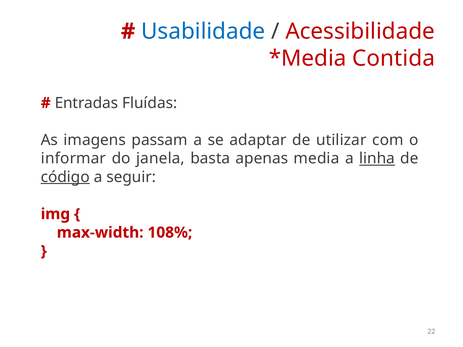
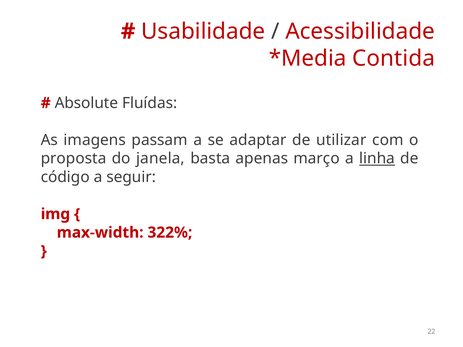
Usabilidade colour: blue -> red
Entradas: Entradas -> Absolute
informar: informar -> proposta
media: media -> março
código underline: present -> none
108%: 108% -> 322%
